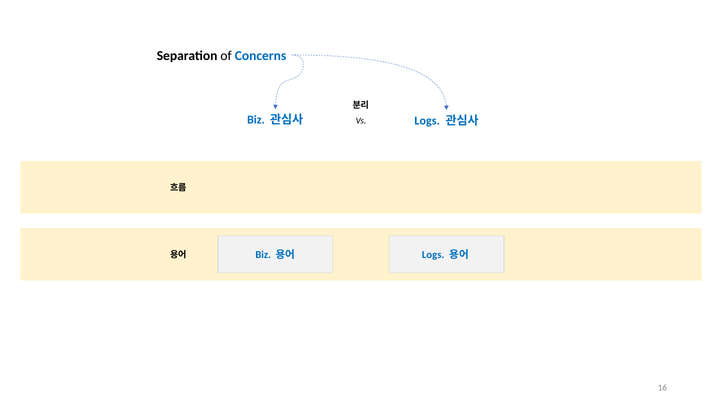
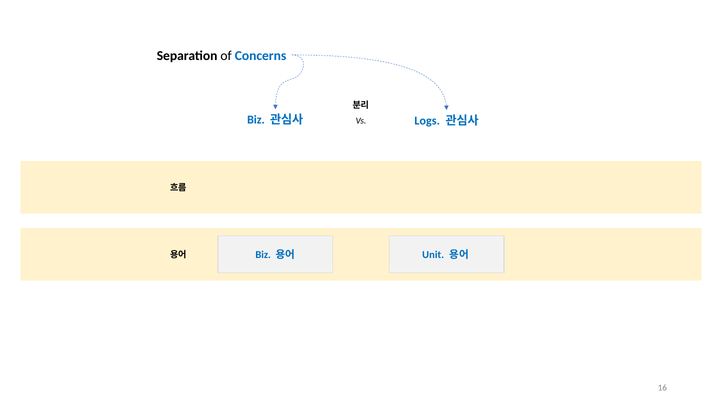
Logs at (433, 255): Logs -> Unit
